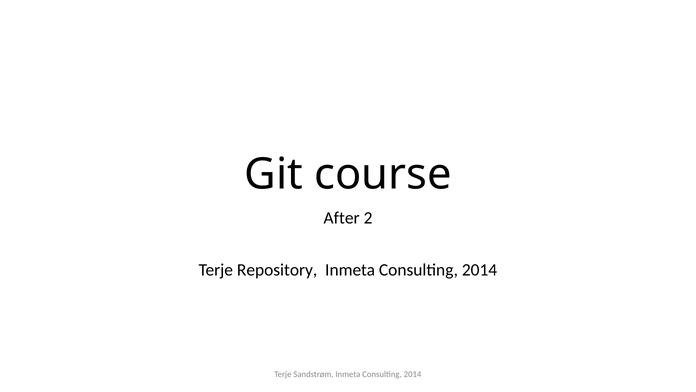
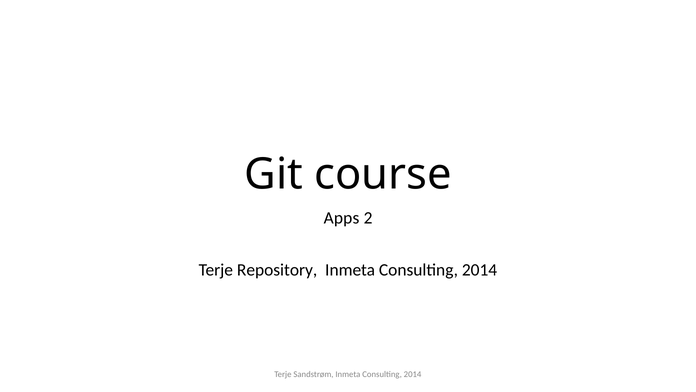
After: After -> Apps
